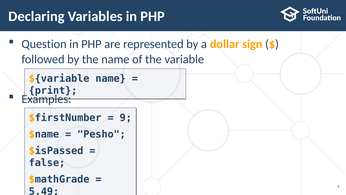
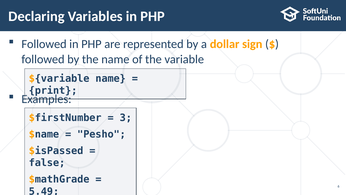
Question at (44, 44): Question -> Followed
9: 9 -> 3
